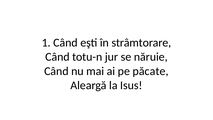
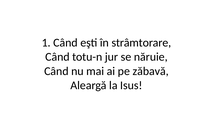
păcate: păcate -> zăbavă
